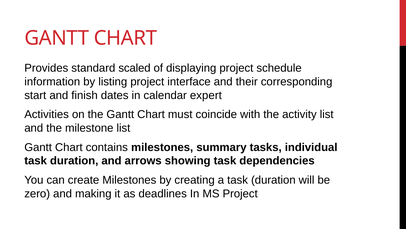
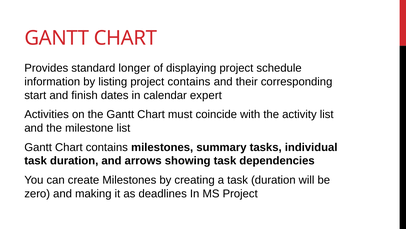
scaled: scaled -> longer
project interface: interface -> contains
